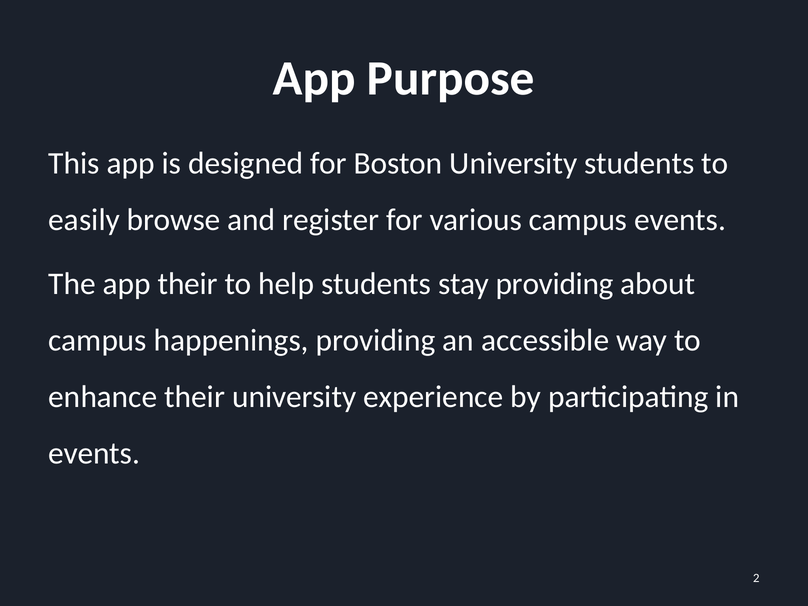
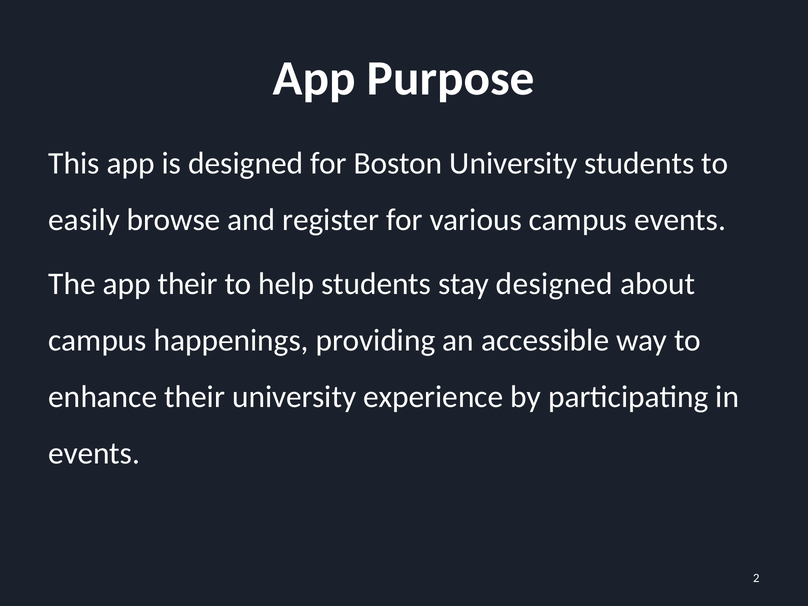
stay providing: providing -> designed
